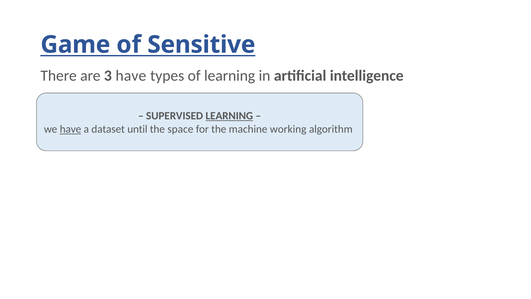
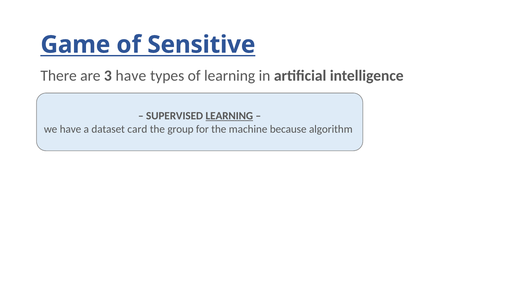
have at (70, 129) underline: present -> none
until: until -> card
space: space -> group
working: working -> because
